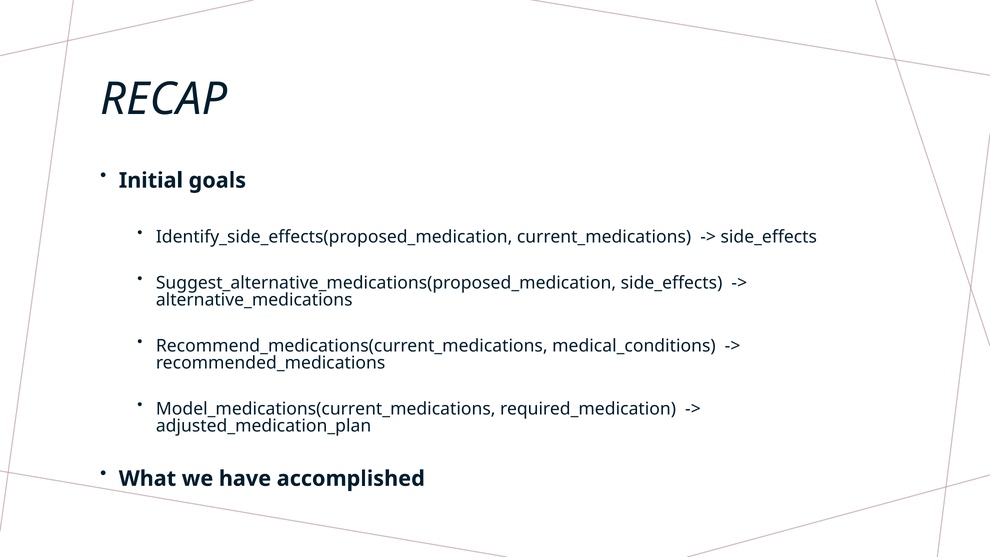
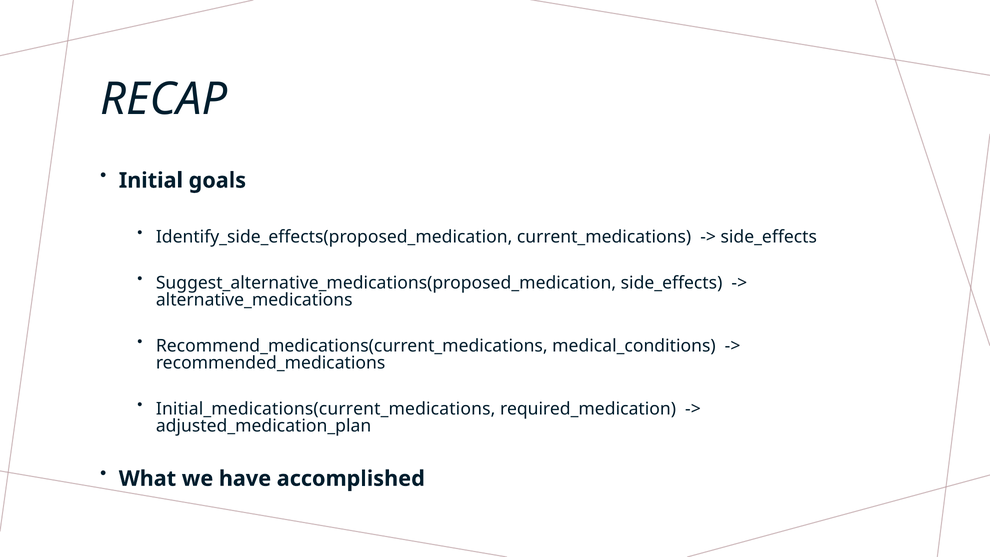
Model_medications(current_medications: Model_medications(current_medications -> Initial_medications(current_medications
